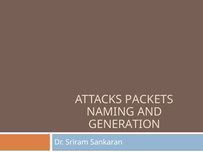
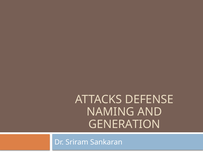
PACKETS: PACKETS -> DEFENSE
